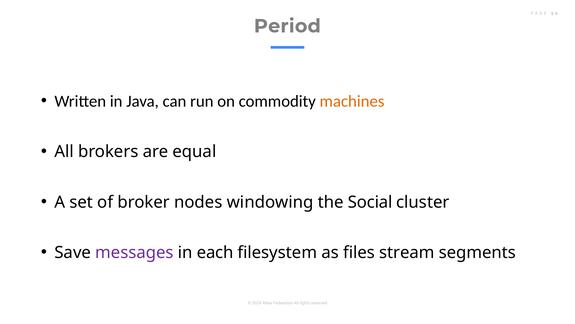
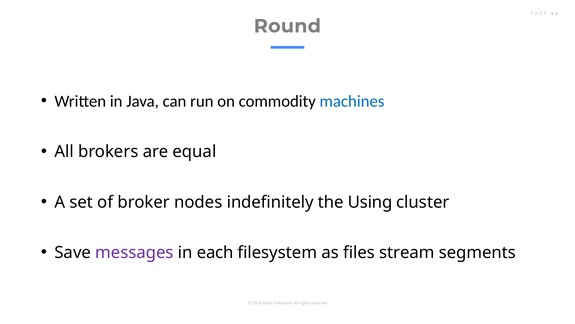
Period: Period -> Round
machines colour: orange -> blue
windowing: windowing -> indefinitely
Social: Social -> Using
